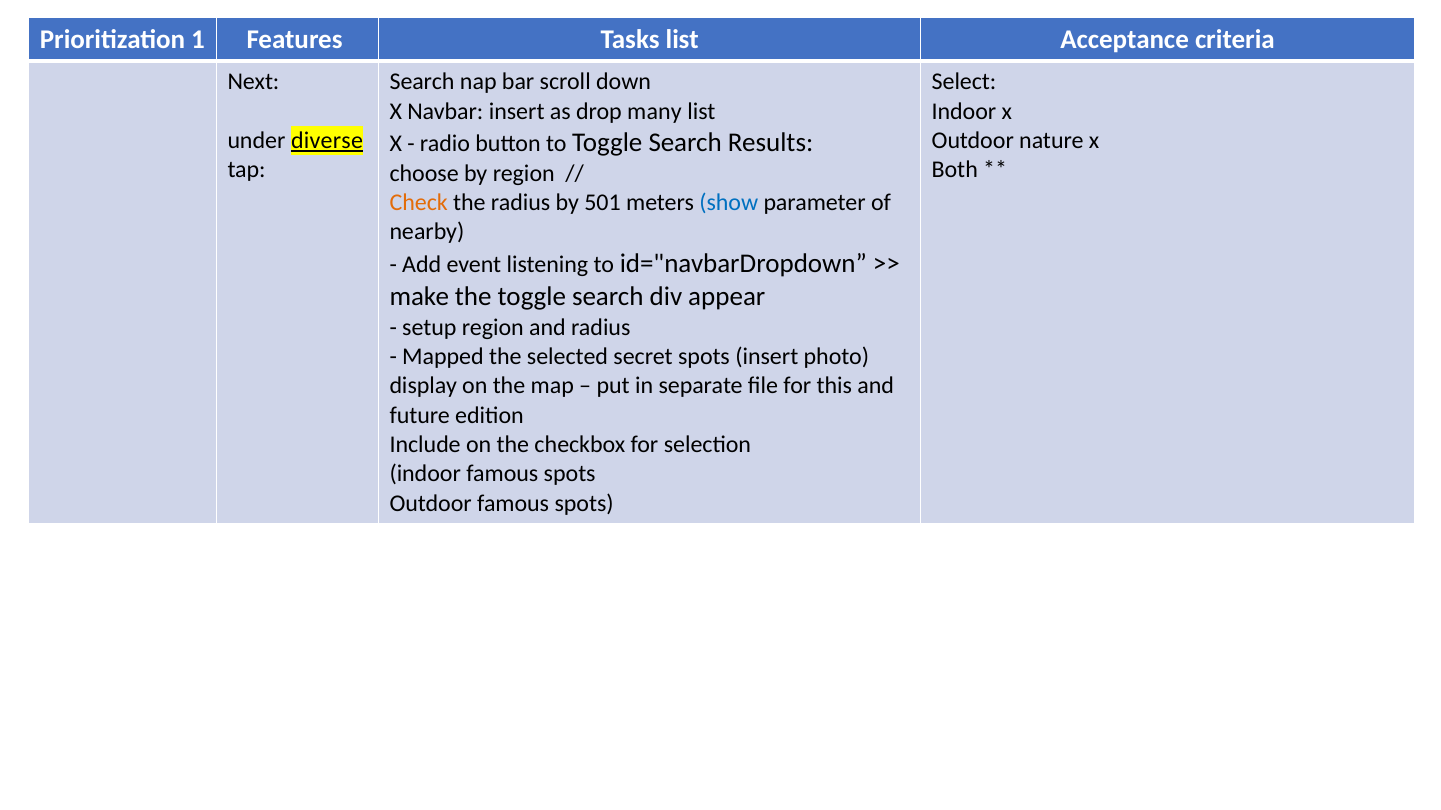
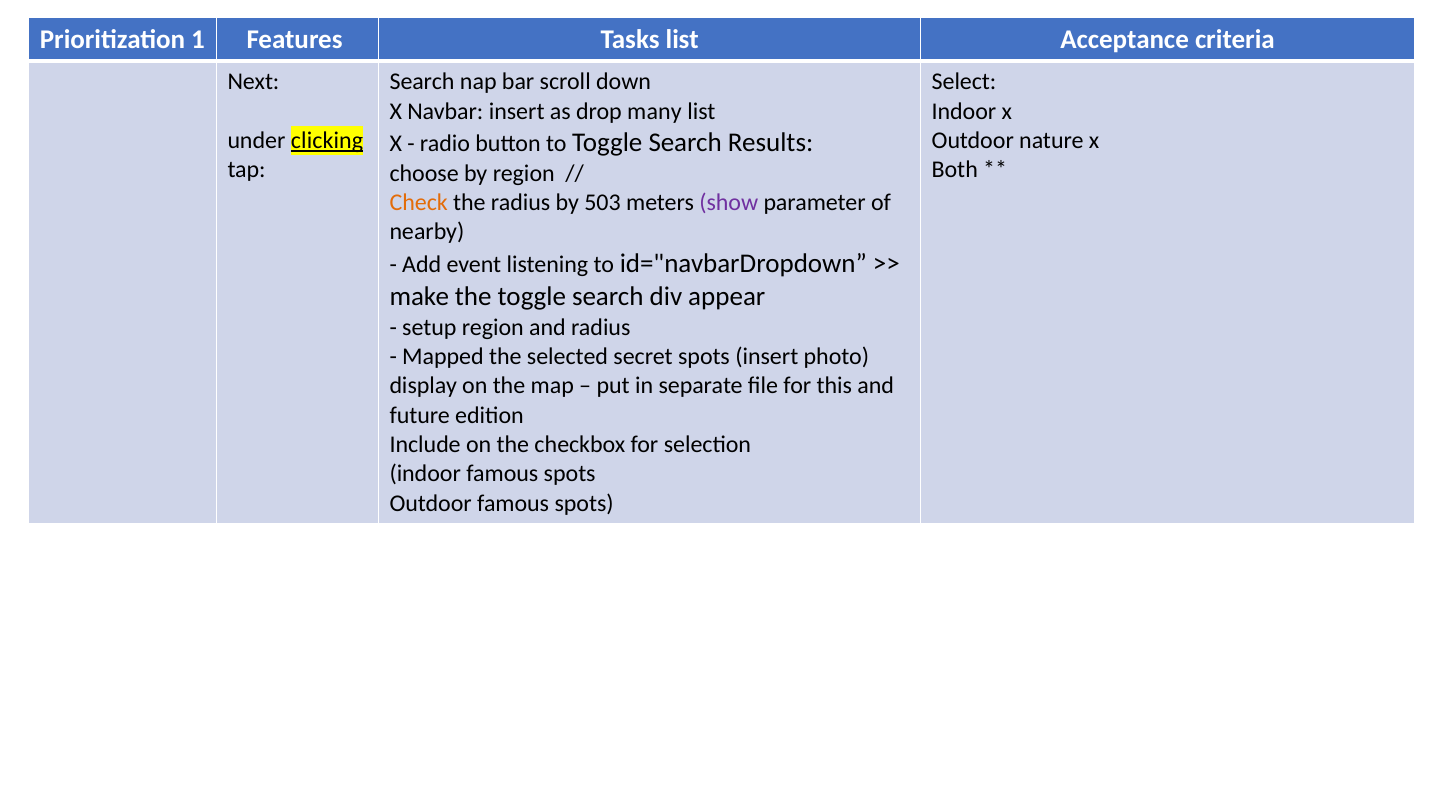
diverse: diverse -> clicking
501: 501 -> 503
show colour: blue -> purple
